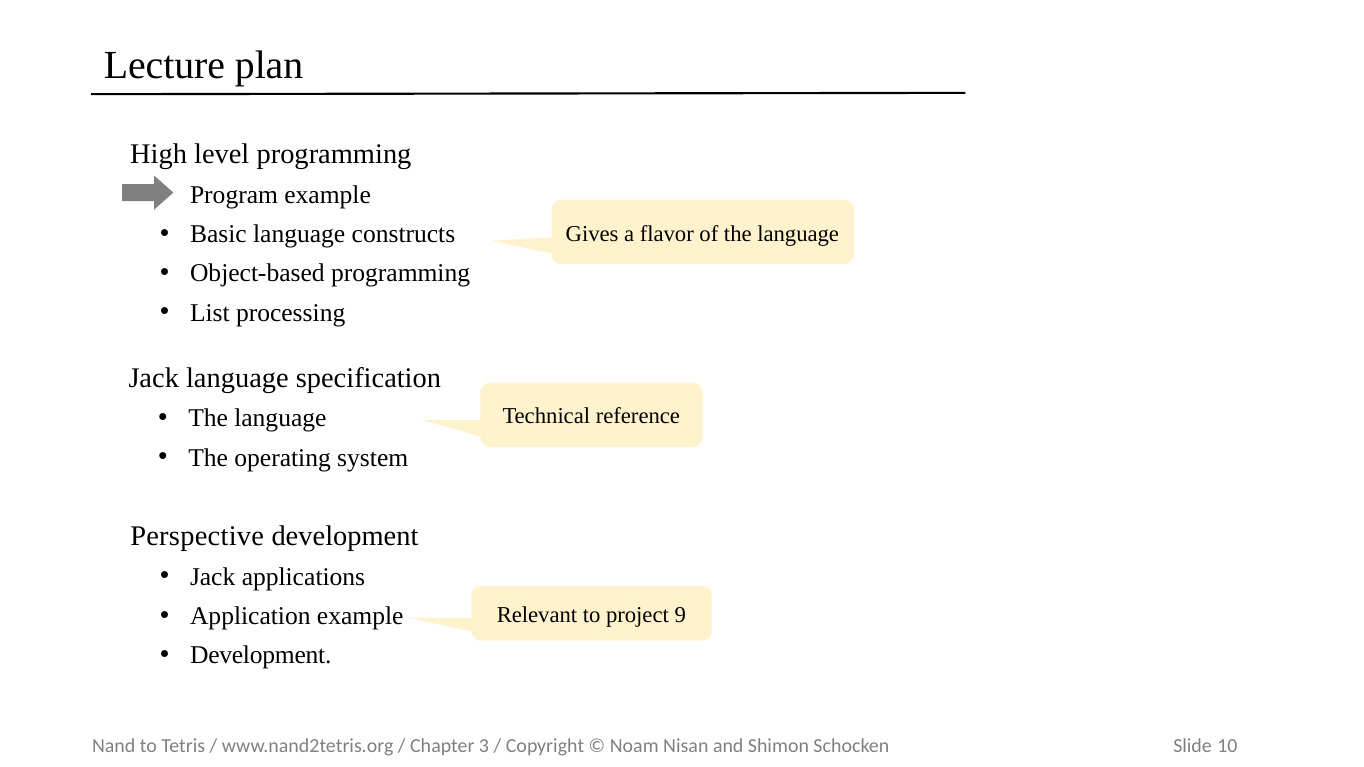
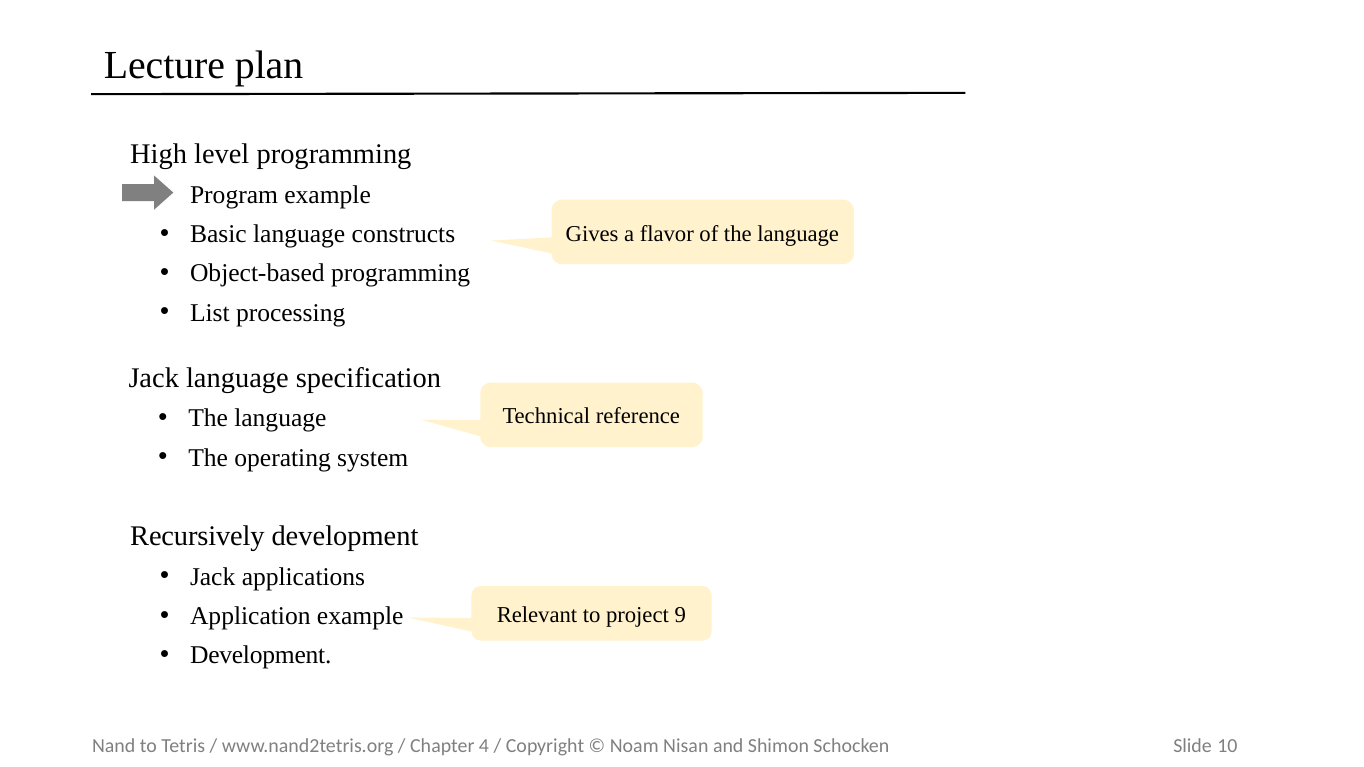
Perspective: Perspective -> Recursively
3: 3 -> 4
